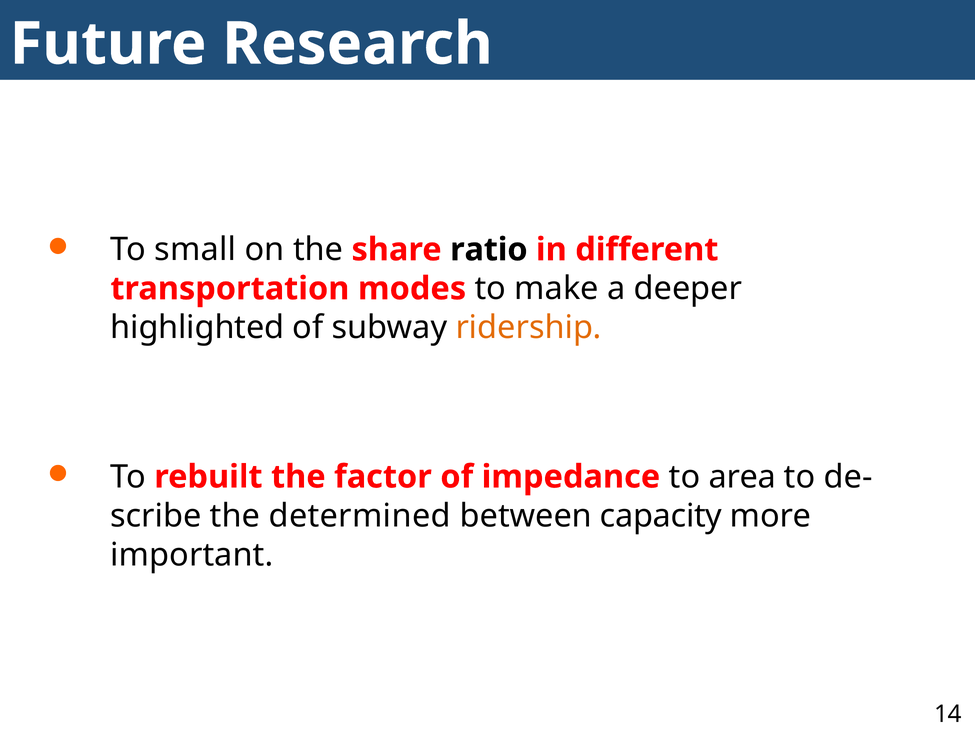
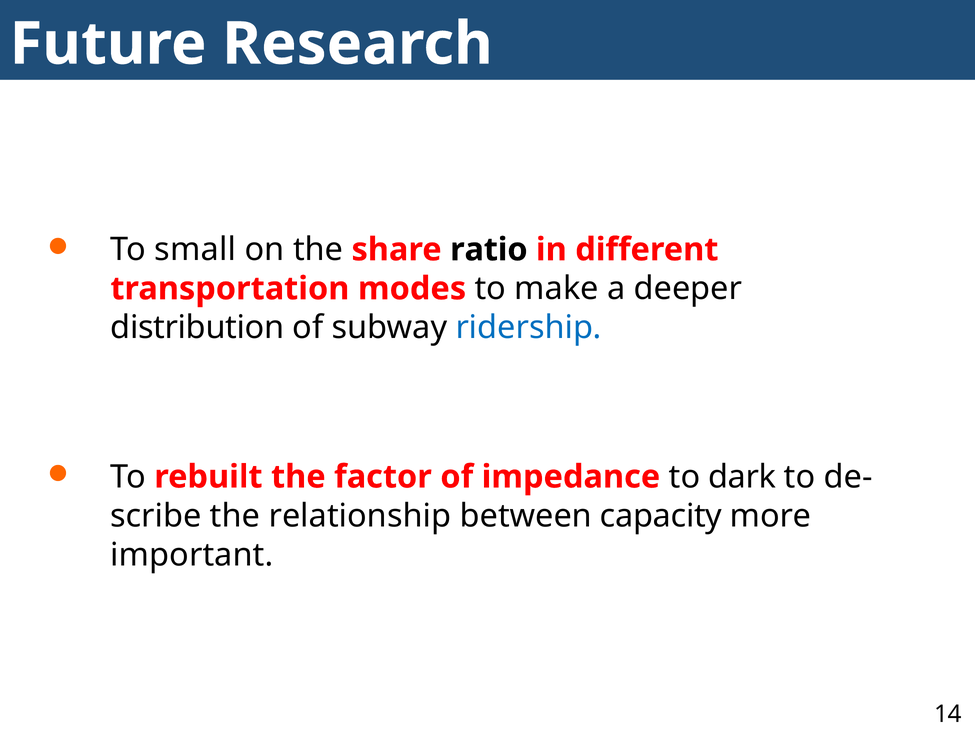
highlighted: highlighted -> distribution
ridership colour: orange -> blue
area: area -> dark
determined: determined -> relationship
